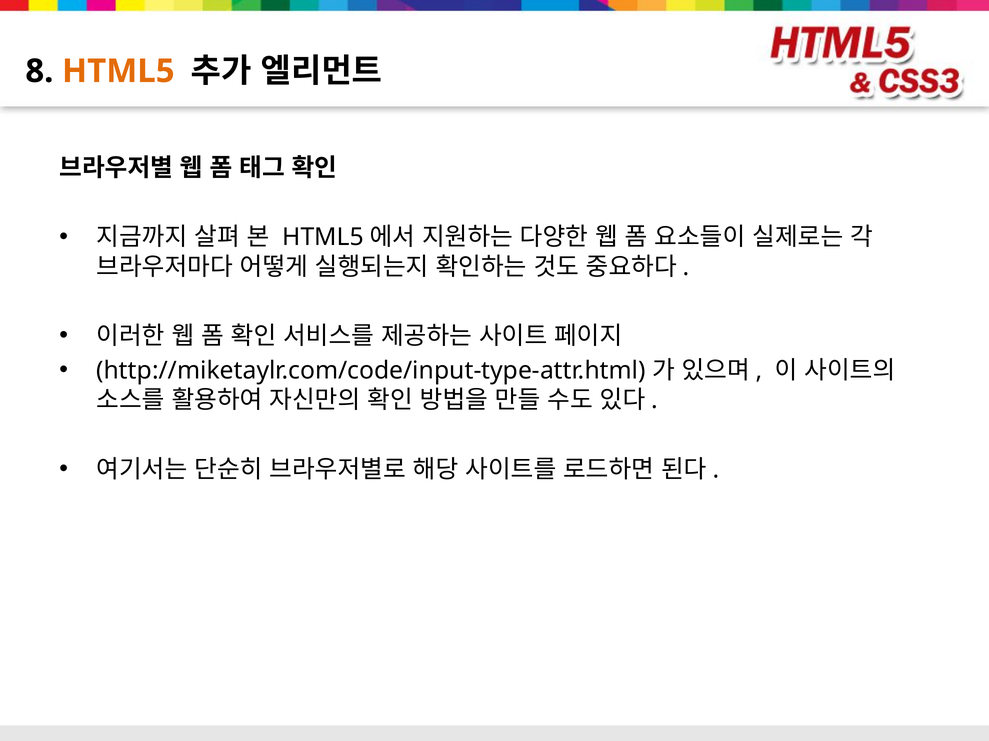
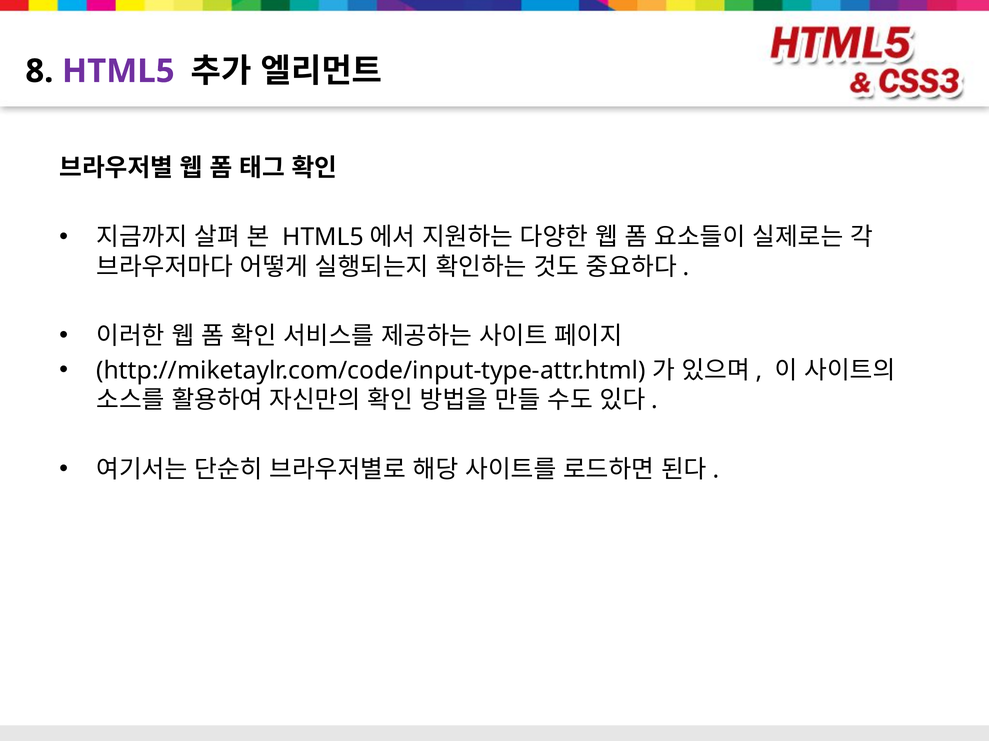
HTML5 colour: orange -> purple
